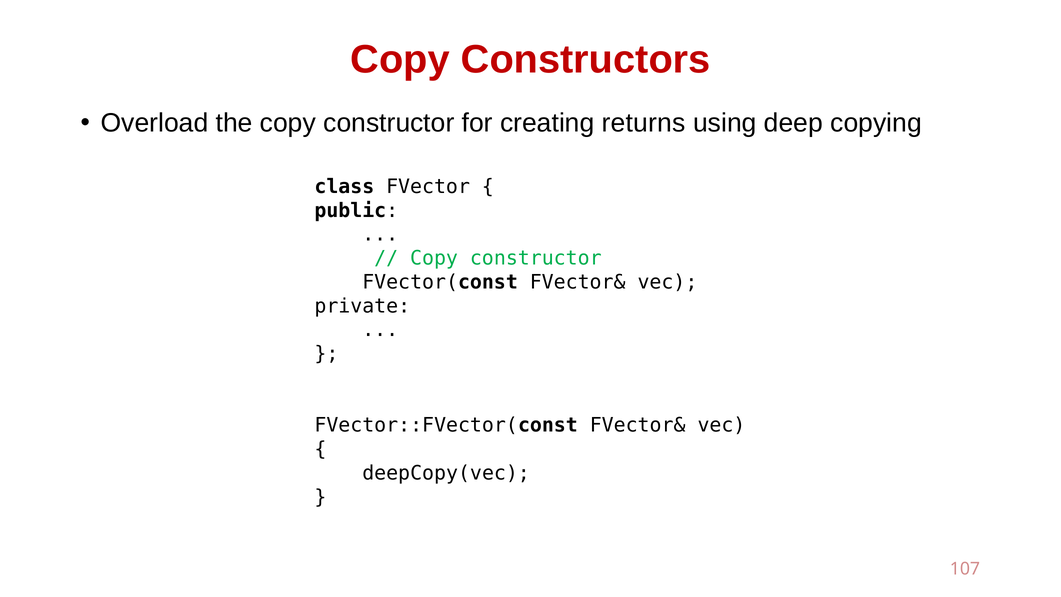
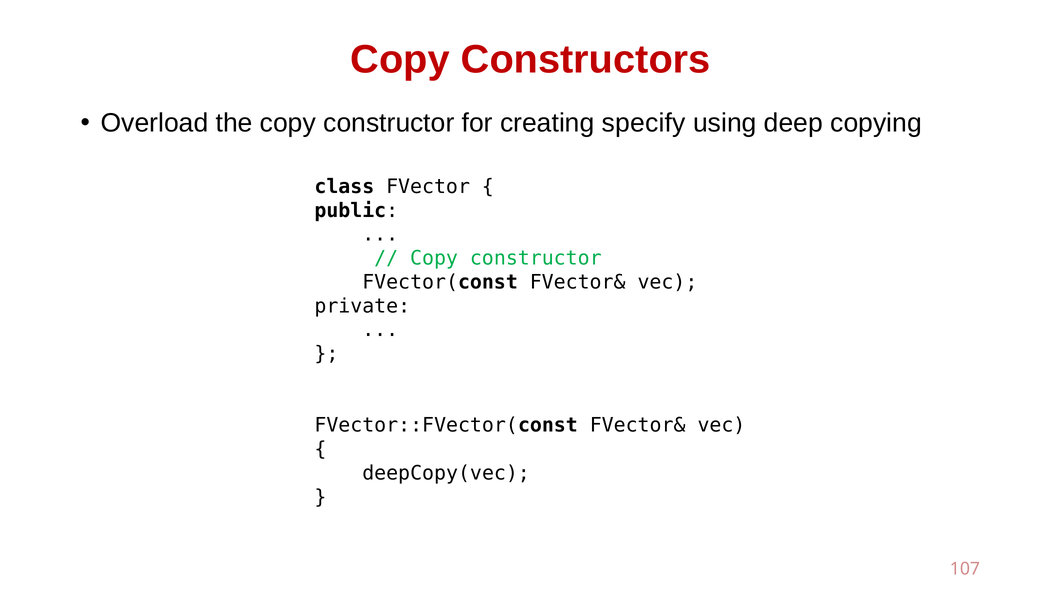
returns: returns -> specify
